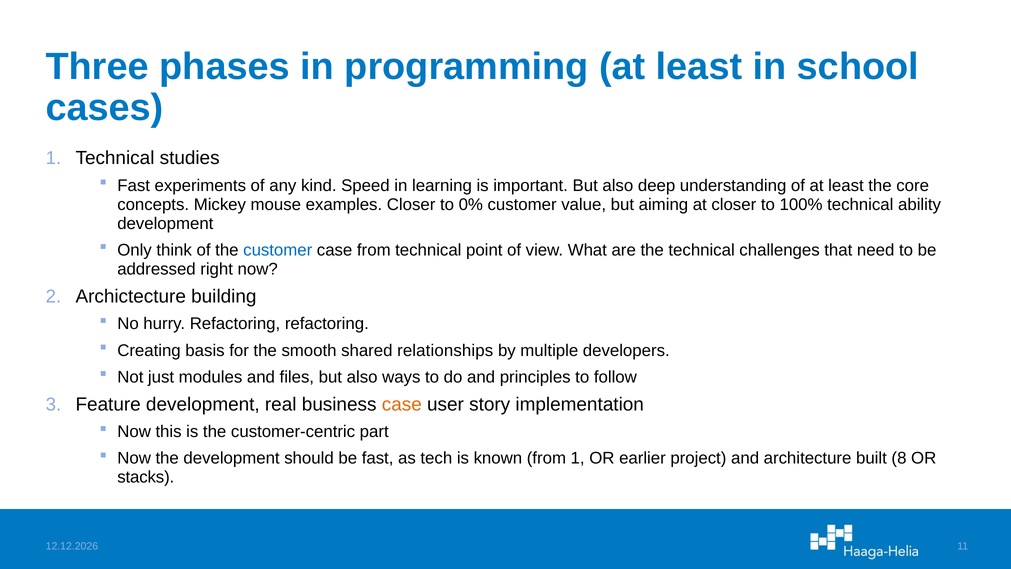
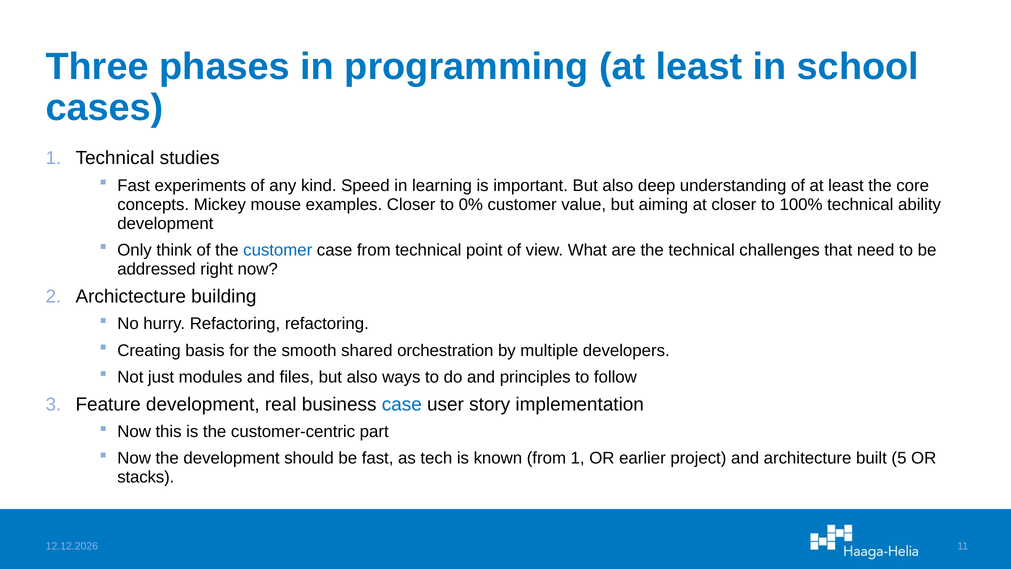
relationships: relationships -> orchestration
case at (402, 404) colour: orange -> blue
8: 8 -> 5
